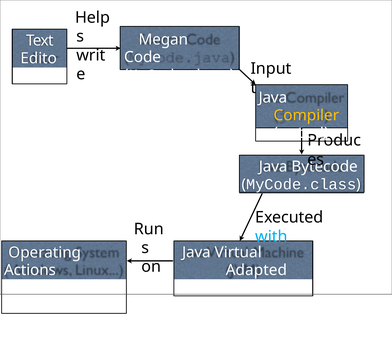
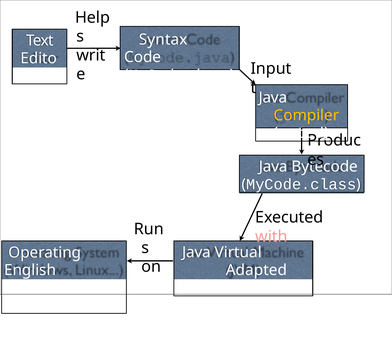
Megan: Megan -> Syntax
with colour: light blue -> pink
Actions: Actions -> English
